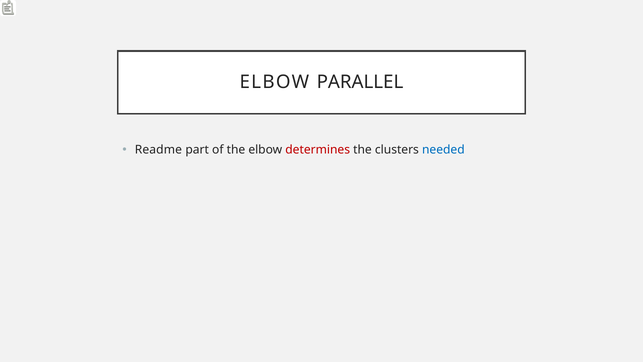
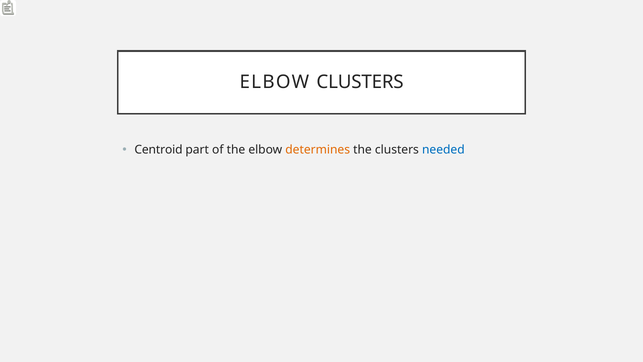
ELBOW PARALLEL: PARALLEL -> CLUSTERS
Readme: Readme -> Centroid
determines colour: red -> orange
